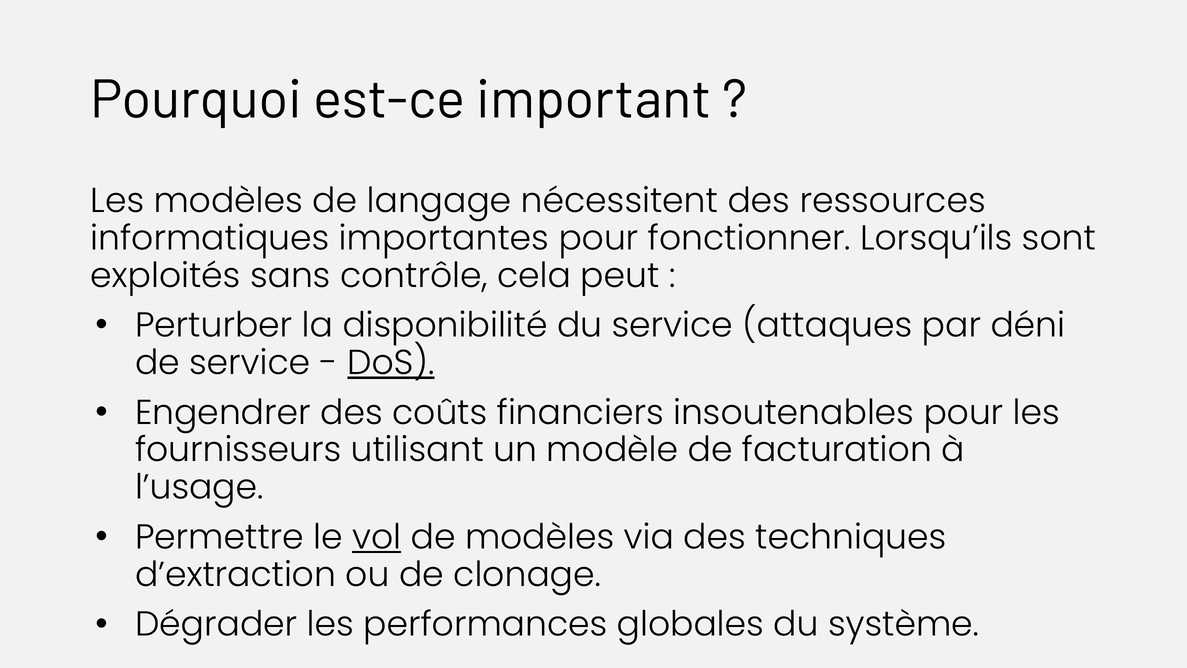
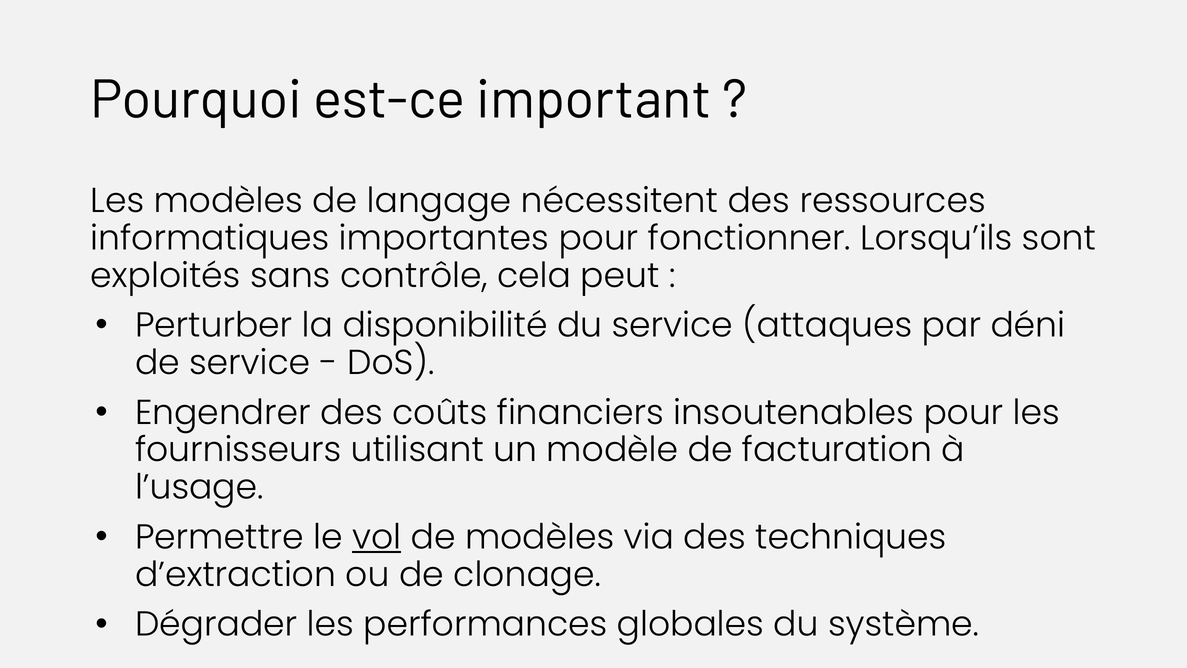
DoS underline: present -> none
